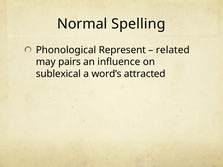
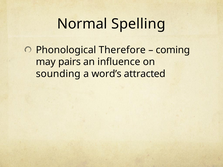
Represent: Represent -> Therefore
related: related -> coming
sublexical: sublexical -> sounding
